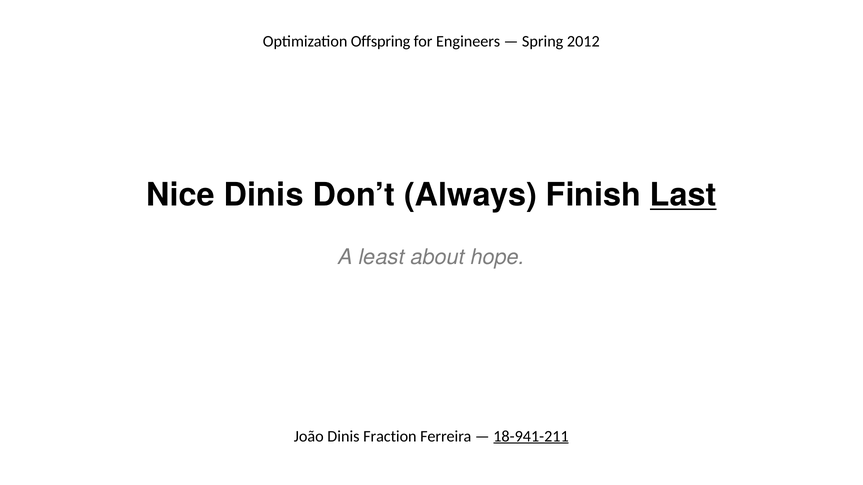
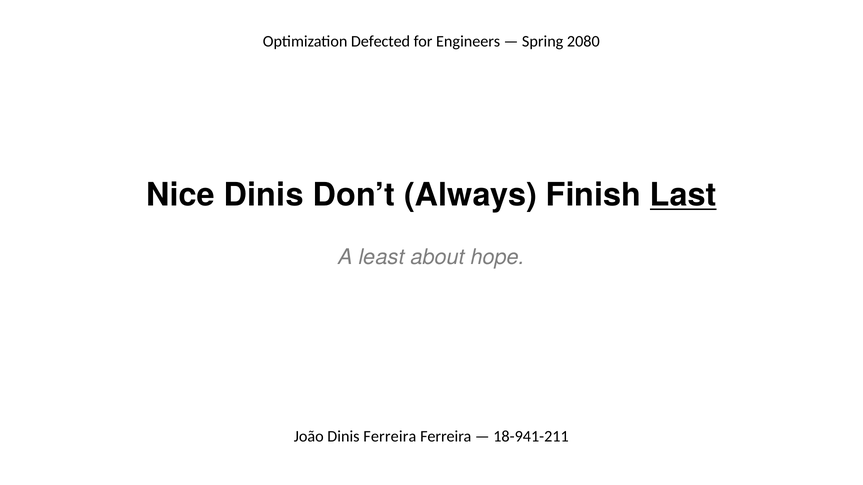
Offspring: Offspring -> Defected
2012: 2012 -> 2080
Dinis Fraction: Fraction -> Ferreira
18-941-211 underline: present -> none
